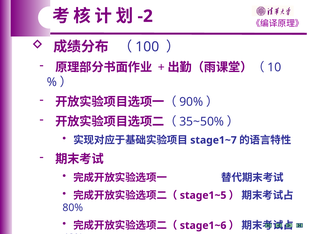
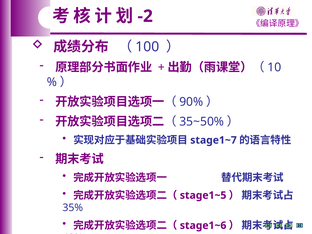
80%: 80% -> 35%
